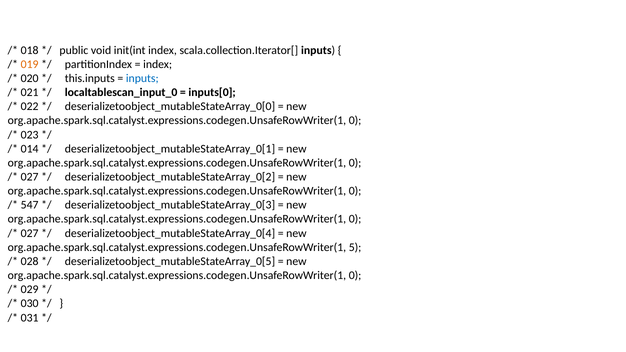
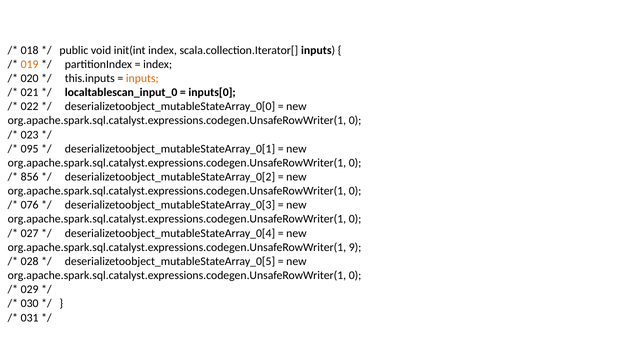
inputs at (142, 78) colour: blue -> orange
014: 014 -> 095
027 at (30, 177): 027 -> 856
547: 547 -> 076
5: 5 -> 9
